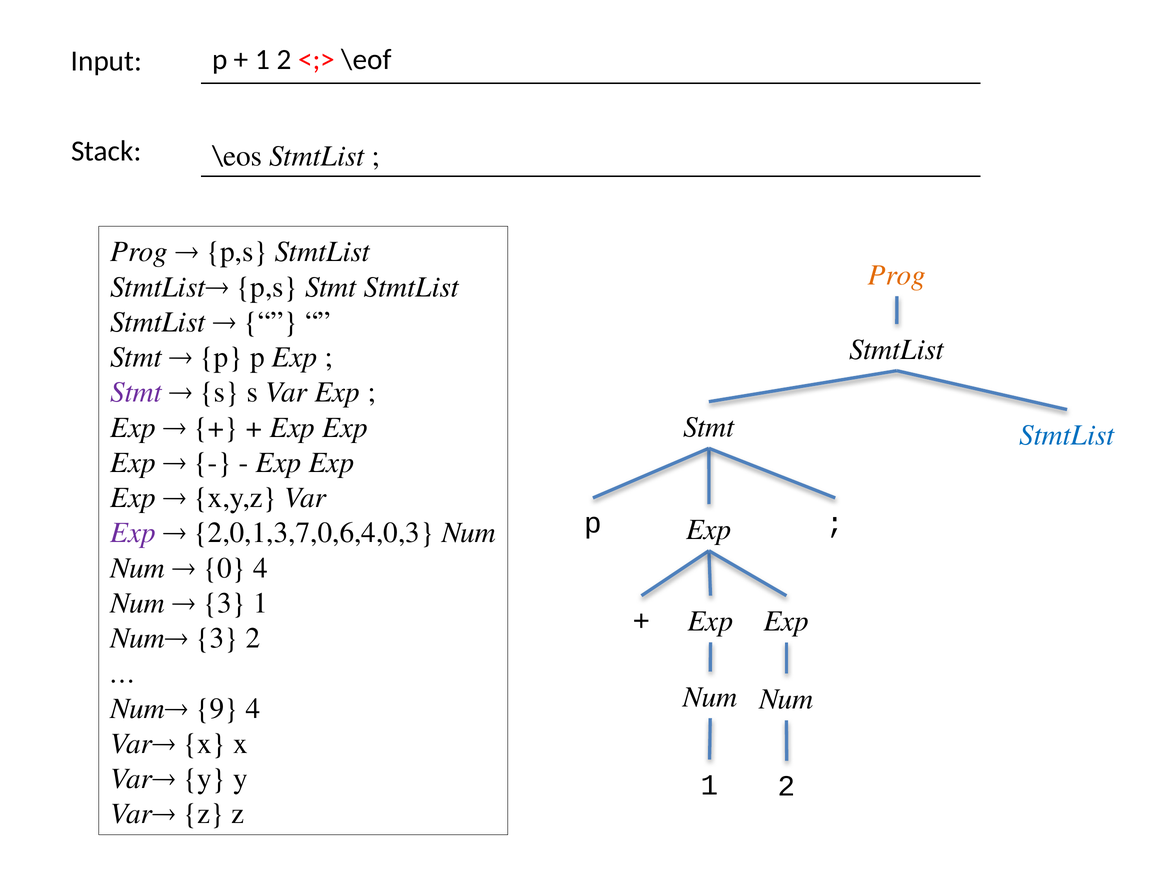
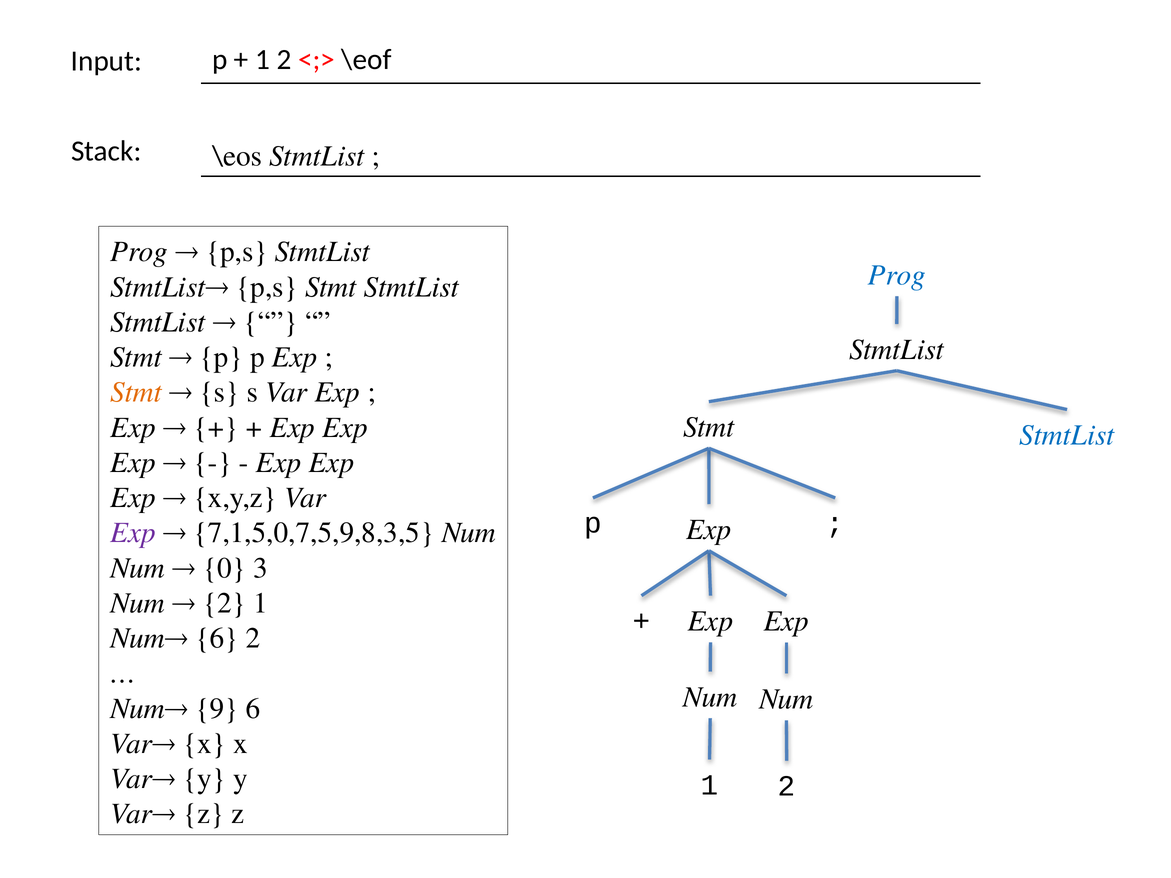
Prog at (897, 275) colour: orange -> blue
Stmt at (136, 392) colour: purple -> orange
2,0,1,3,7,0,6,4,0,3: 2,0,1,3,7,0,6,4,0,3 -> 7,1,5,0,7,5,9,8,3,5
0 4: 4 -> 3
3 at (224, 603): 3 -> 2
Num 3: 3 -> 6
9 4: 4 -> 6
